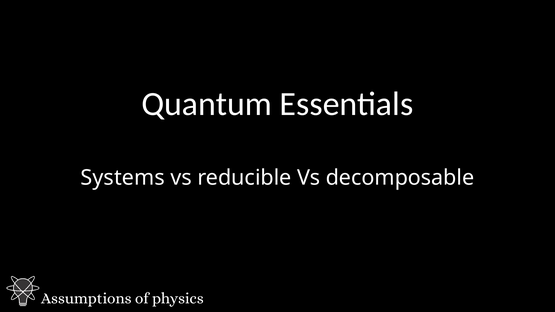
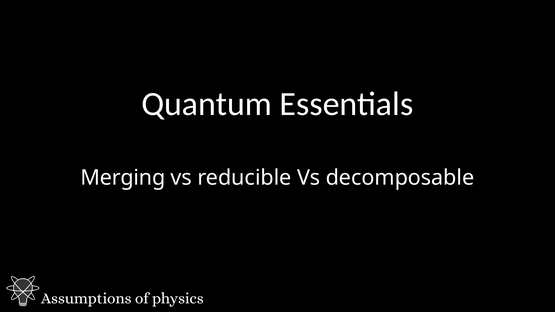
Systems: Systems -> Merging
